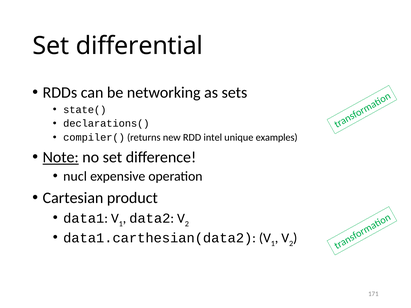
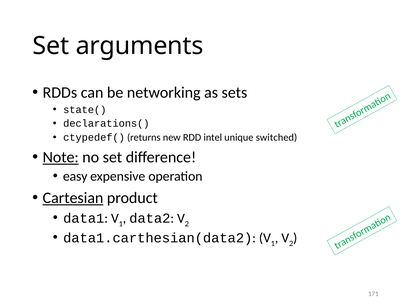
differential: differential -> arguments
compiler(: compiler( -> ctypedef(
examples: examples -> switched
nucl: nucl -> easy
Cartesian underline: none -> present
